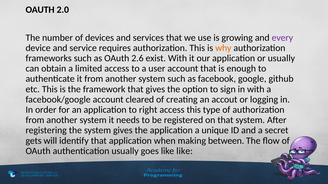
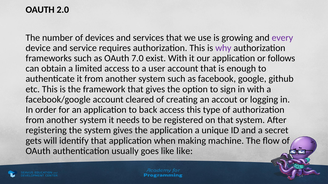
why colour: orange -> purple
2.6: 2.6 -> 7.0
or usually: usually -> follows
right: right -> back
between: between -> machine
